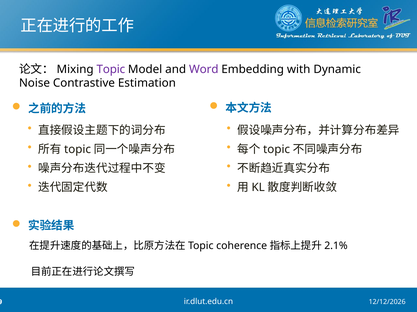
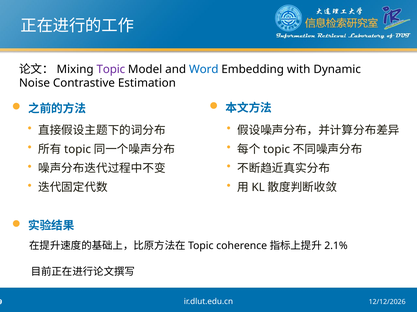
Word colour: purple -> blue
